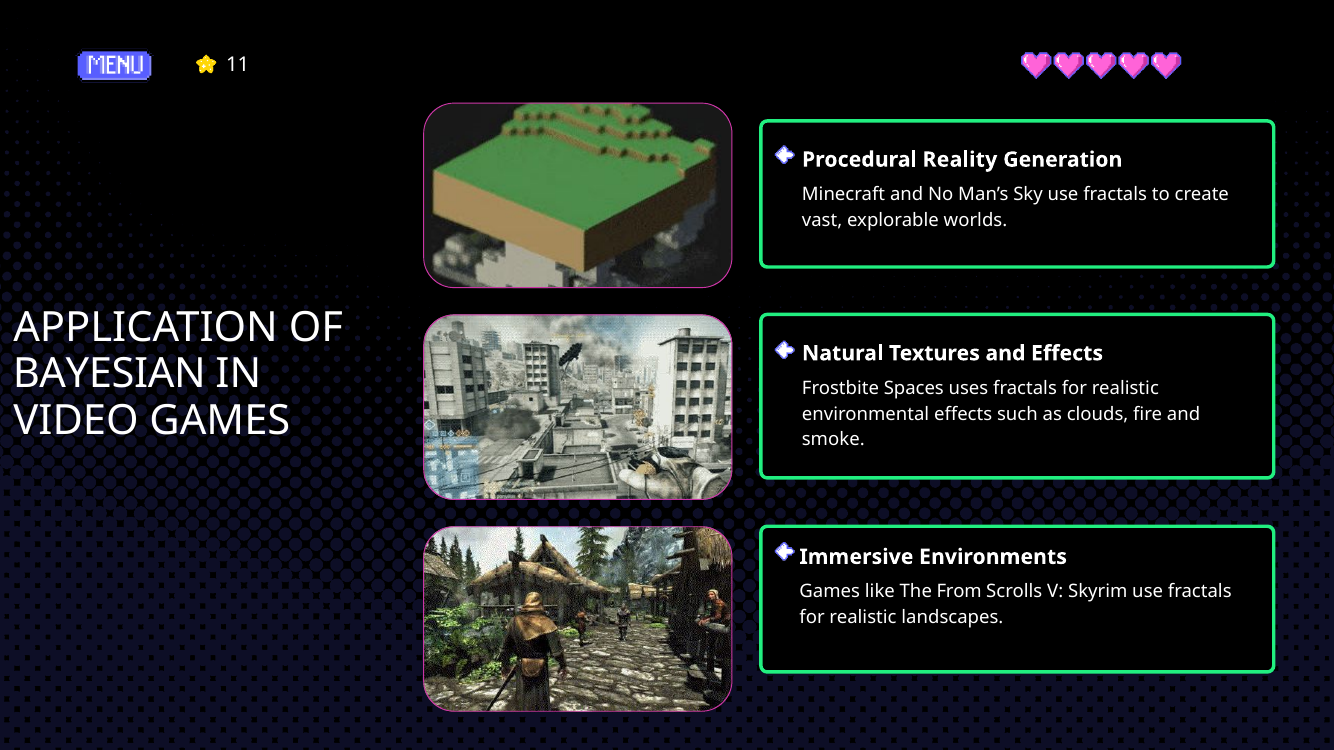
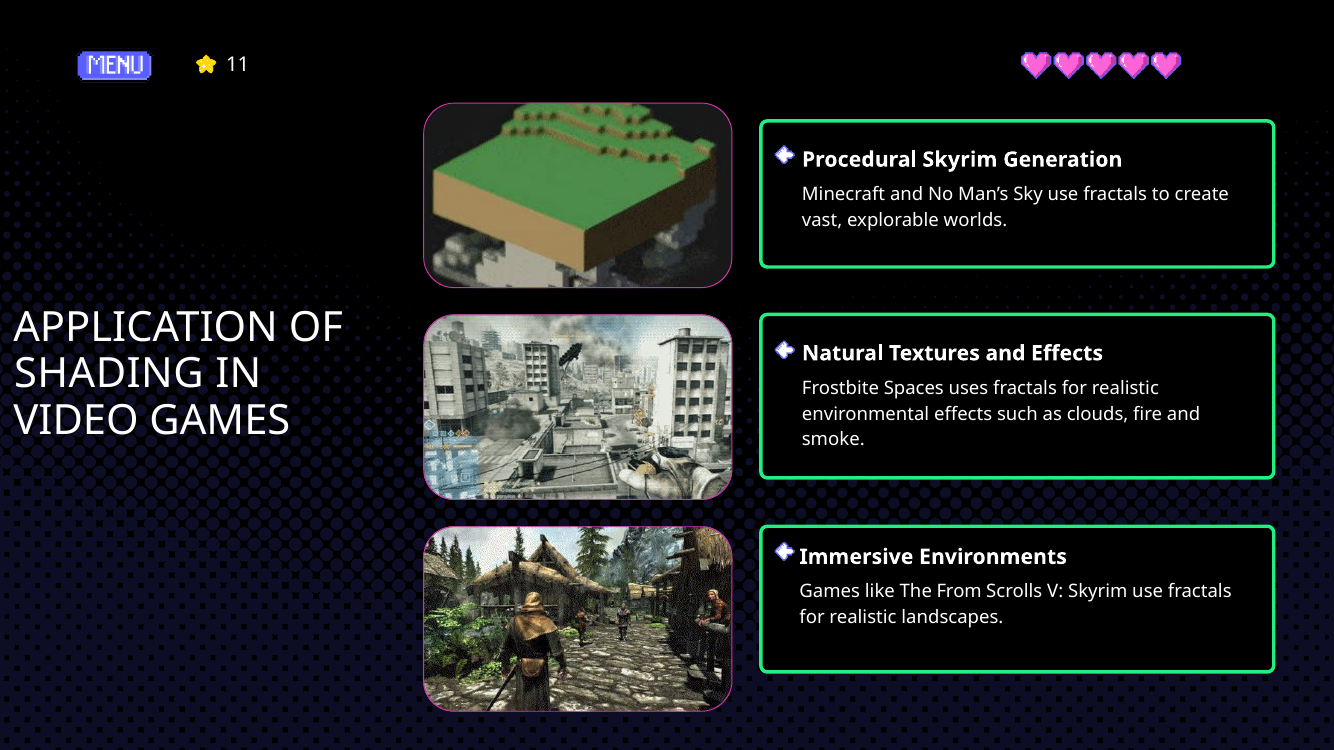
Procedural Reality: Reality -> Skyrim
BAYESIAN: BAYESIAN -> SHADING
